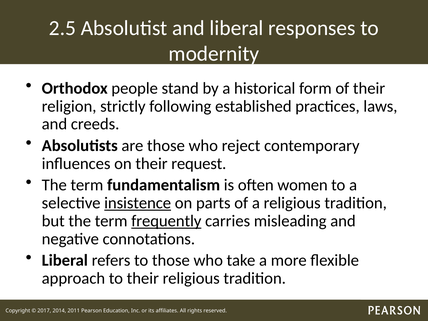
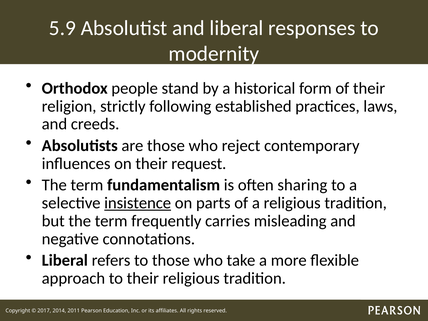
2.5: 2.5 -> 5.9
women: women -> sharing
frequently underline: present -> none
